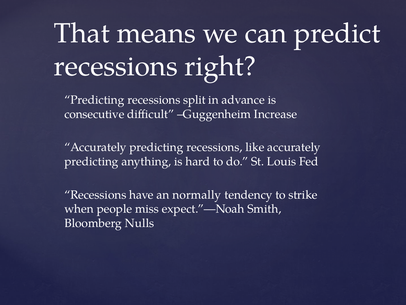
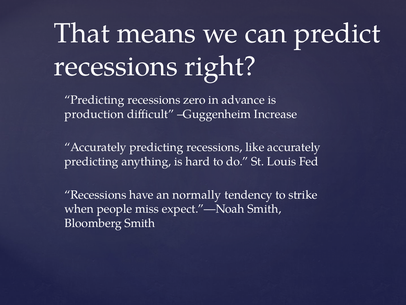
split: split -> zero
consecutive: consecutive -> production
Bloomberg Nulls: Nulls -> Smith
